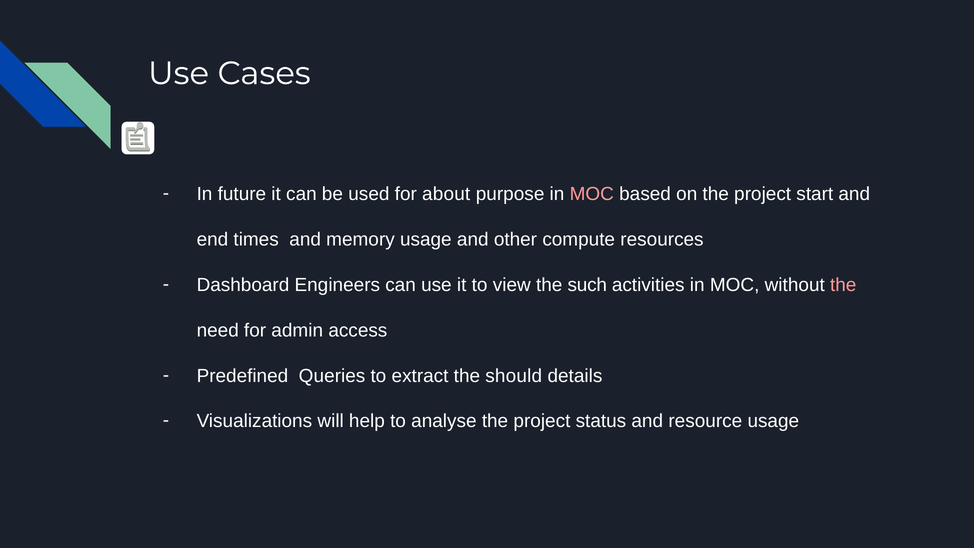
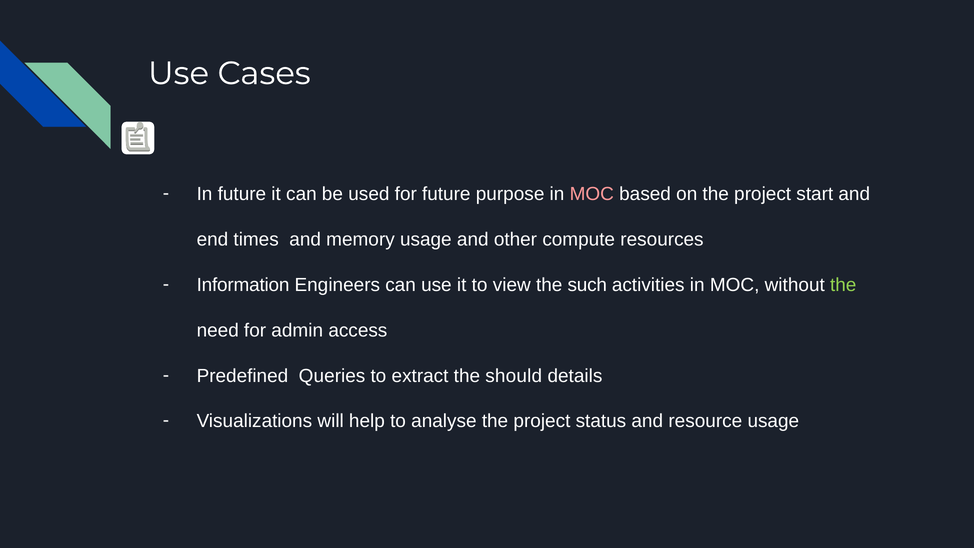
for about: about -> future
Dashboard: Dashboard -> Information
the at (843, 285) colour: pink -> light green
